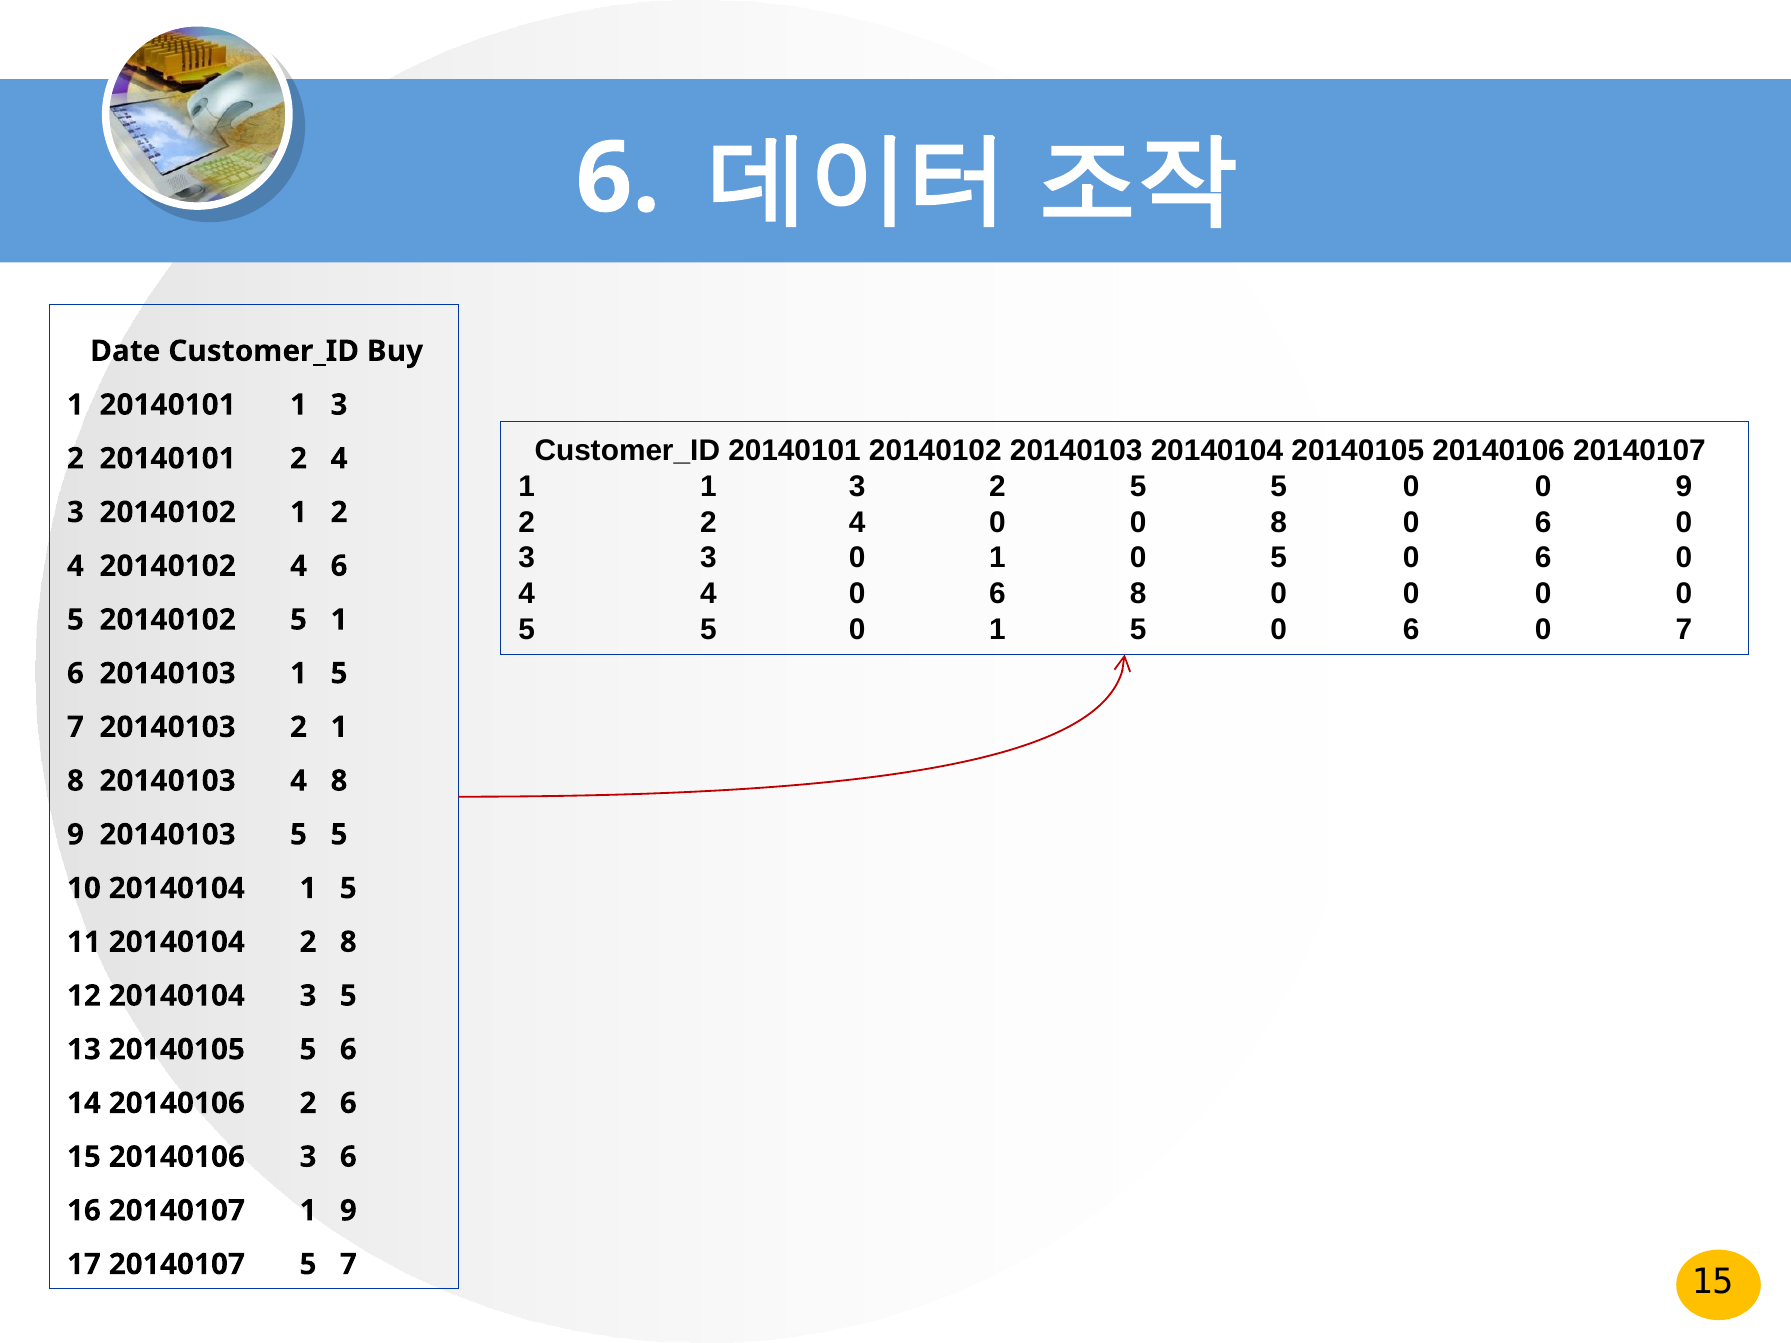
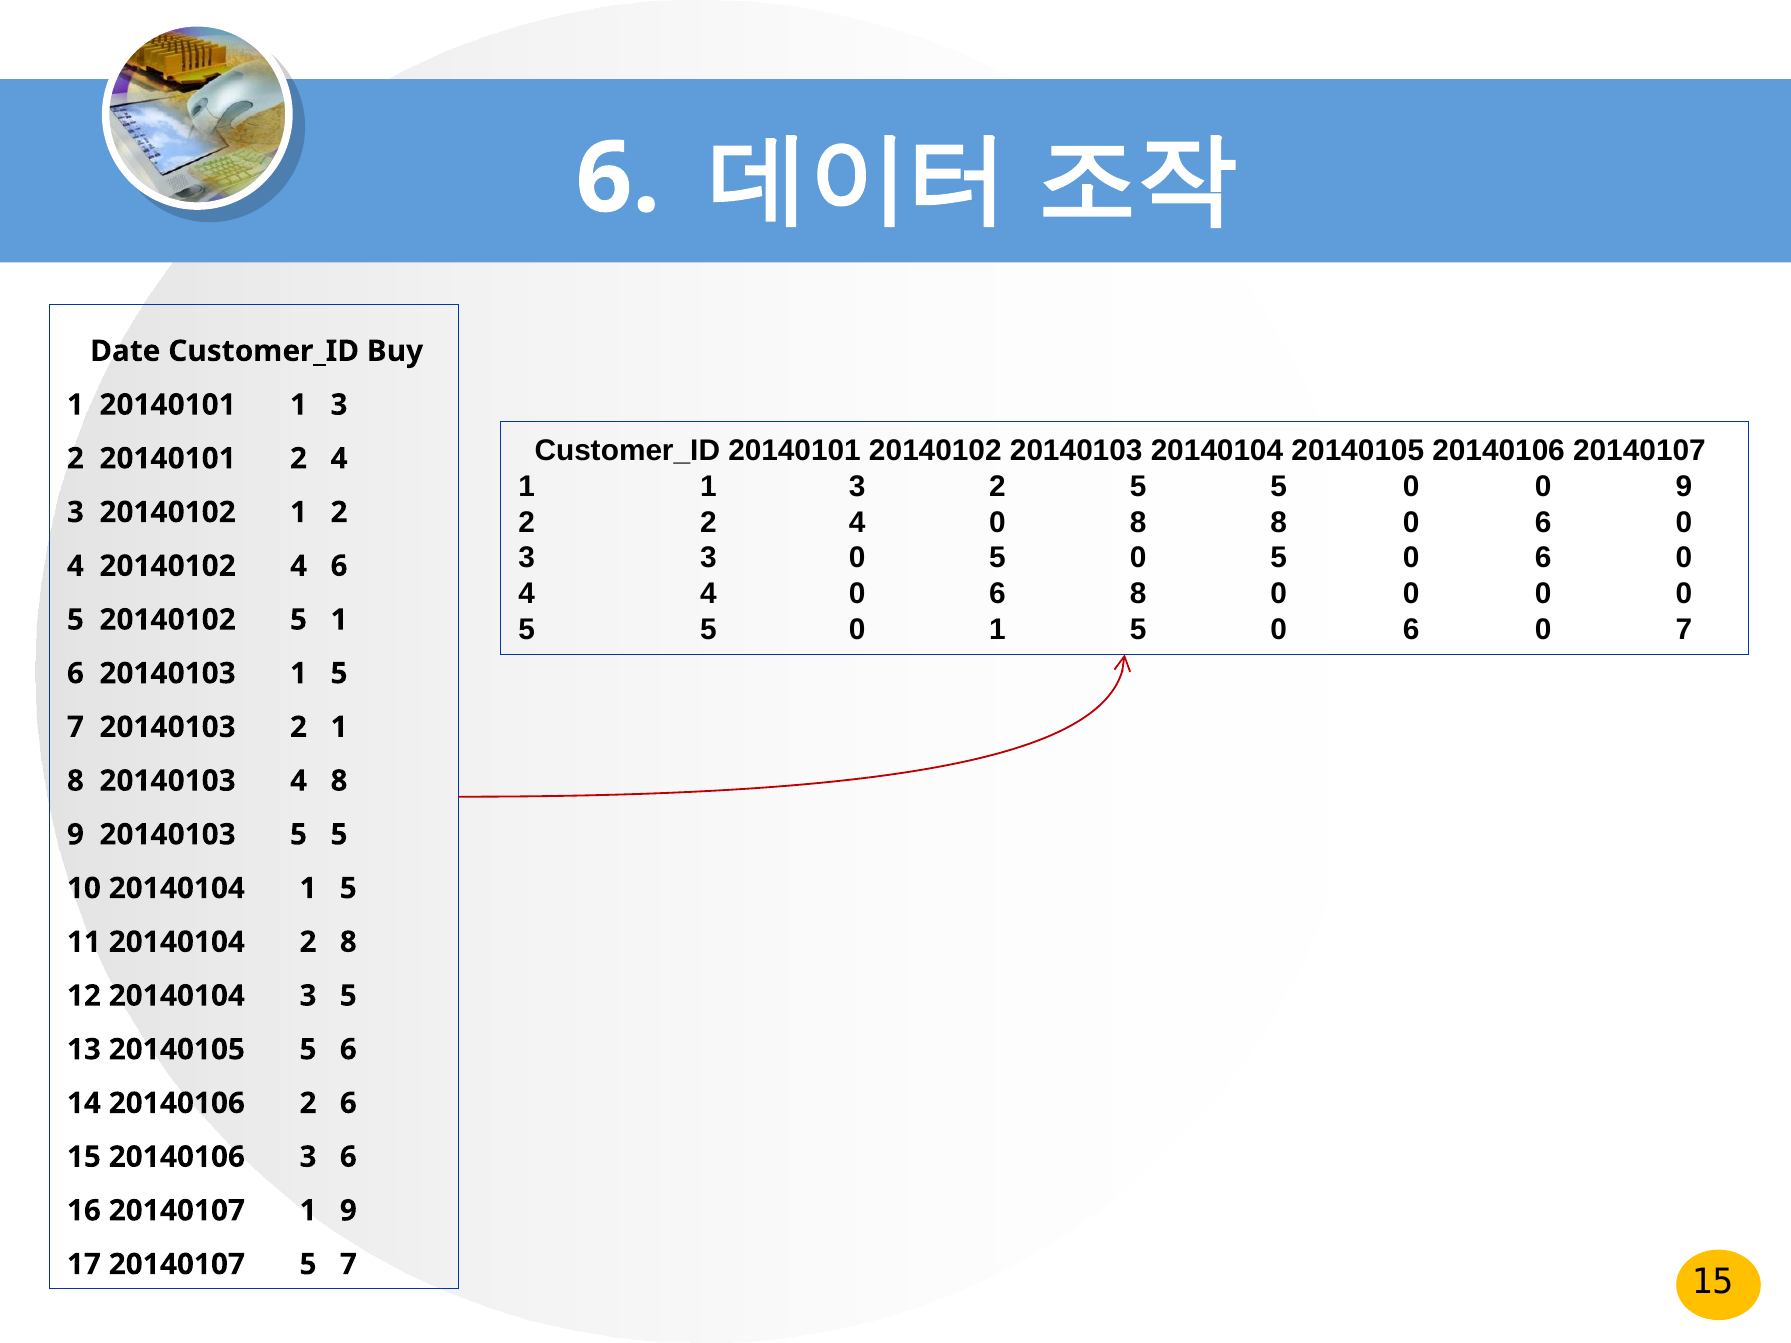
4 0 0: 0 -> 8
3 0 1: 1 -> 5
